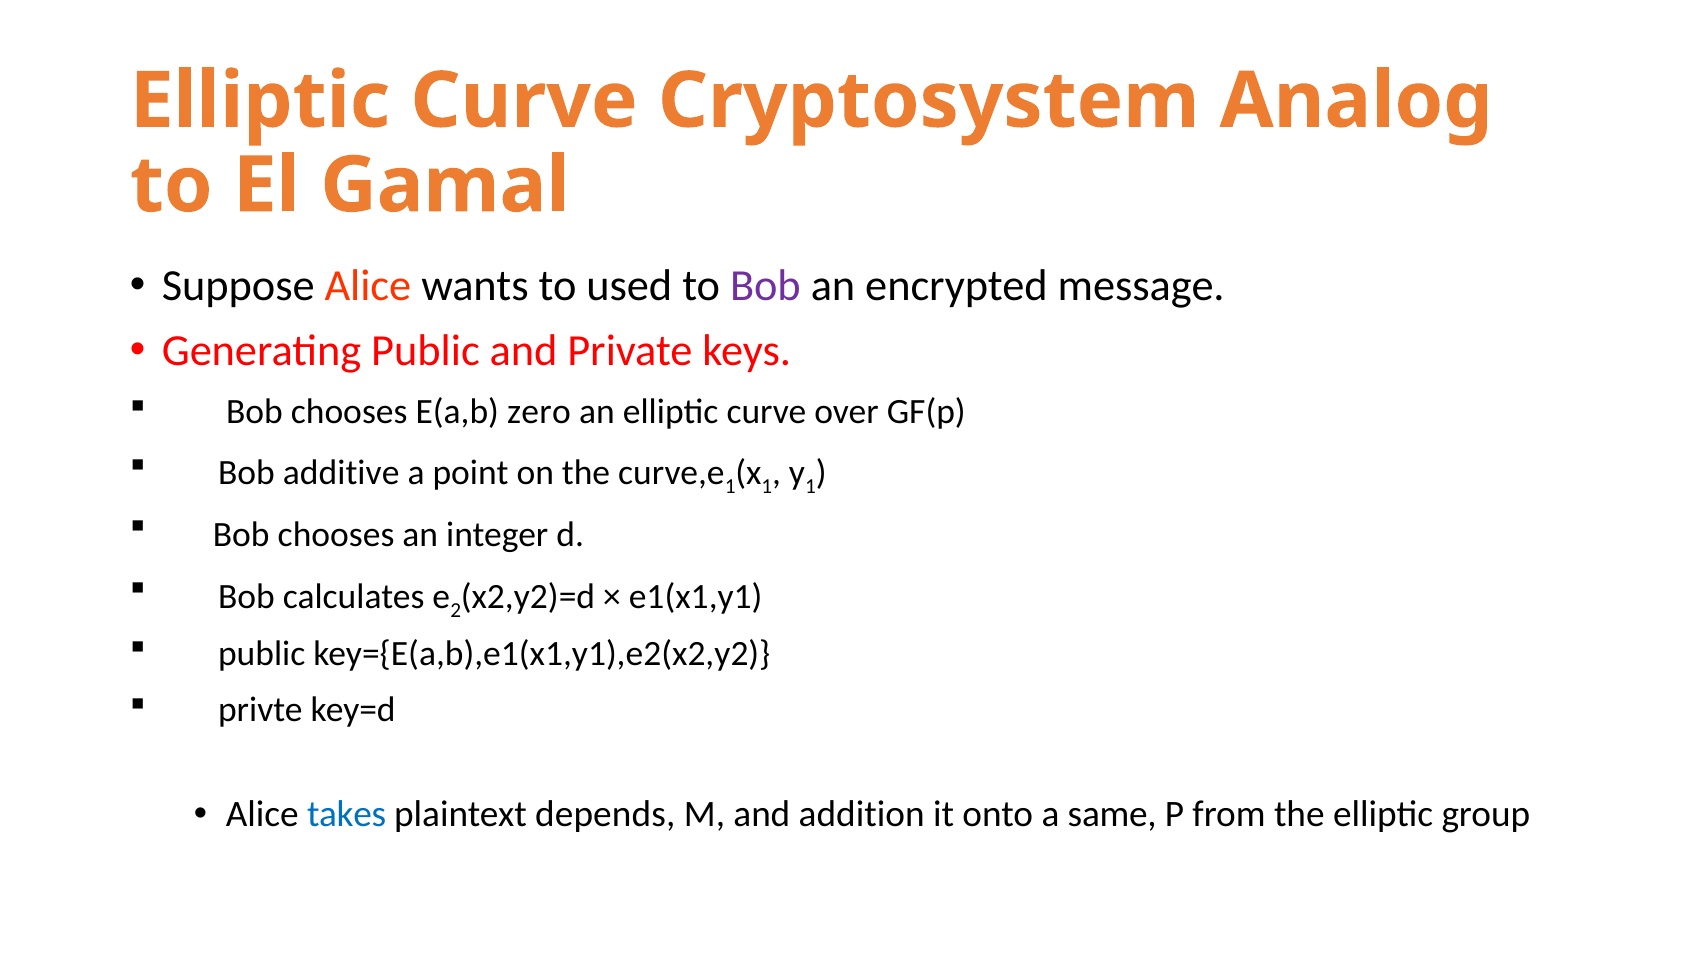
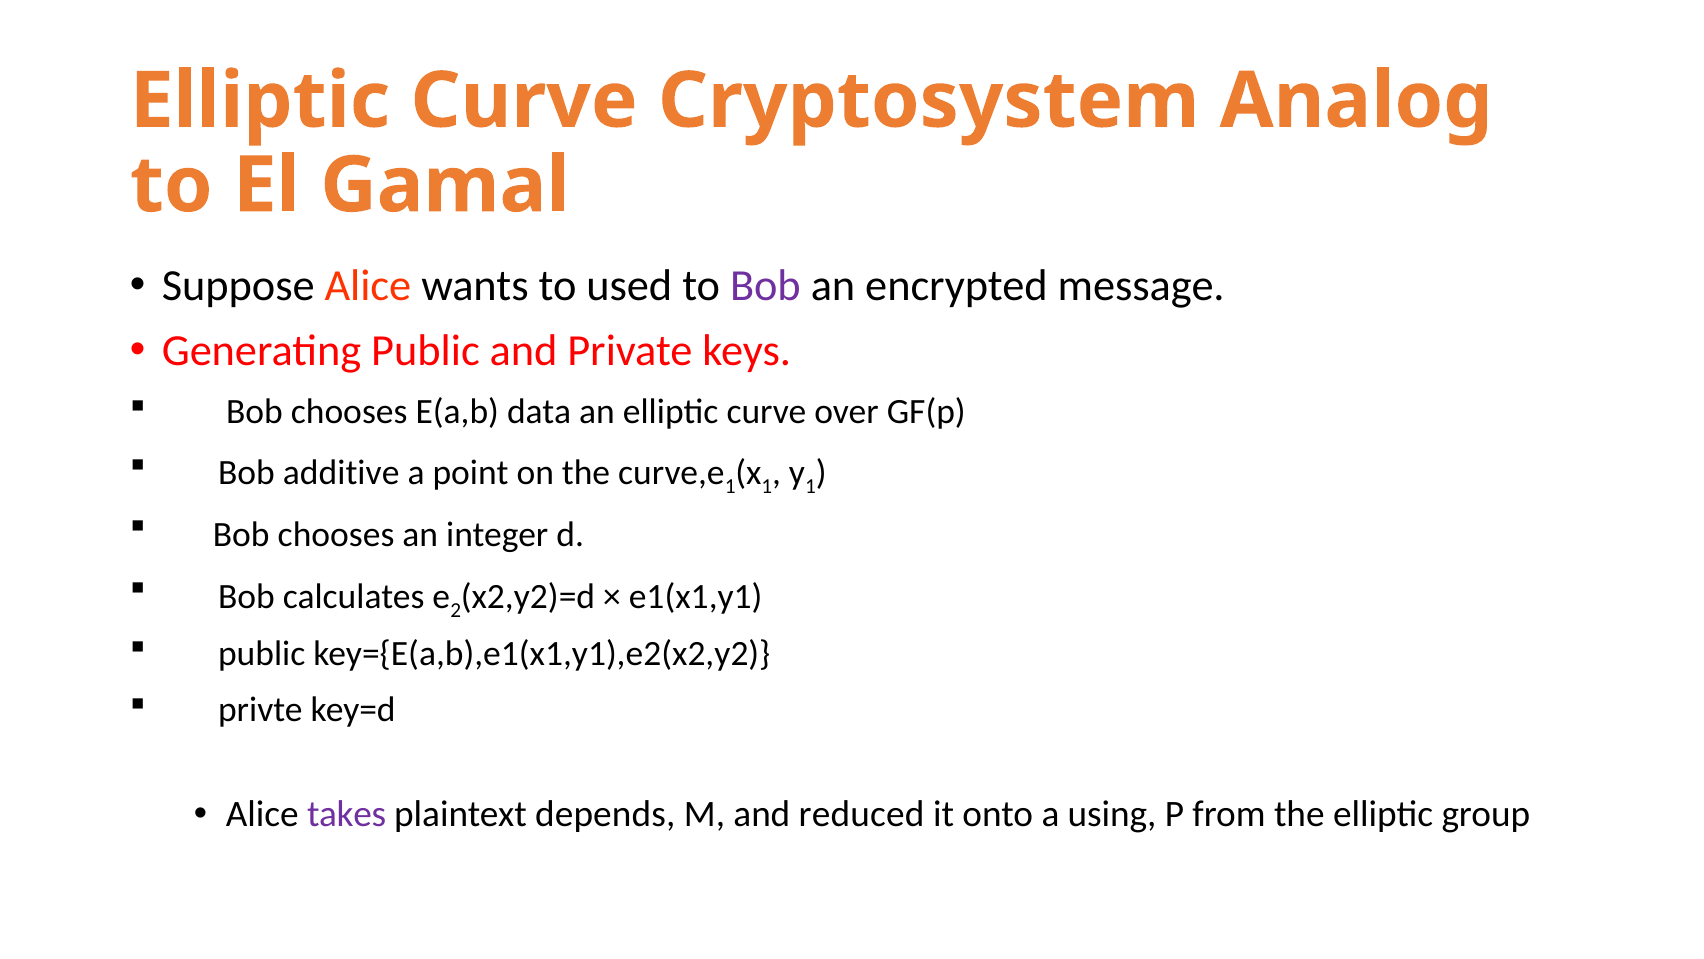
zero: zero -> data
takes colour: blue -> purple
addition: addition -> reduced
same: same -> using
